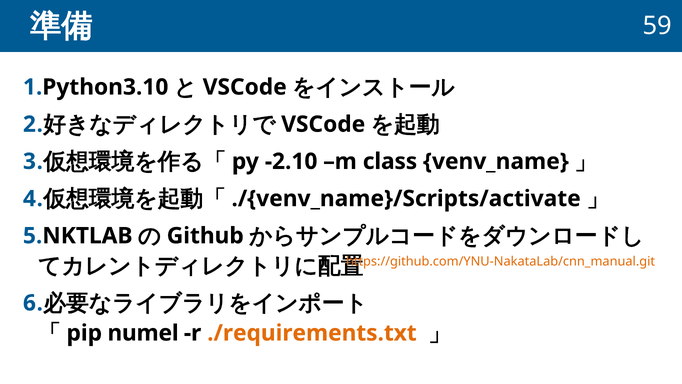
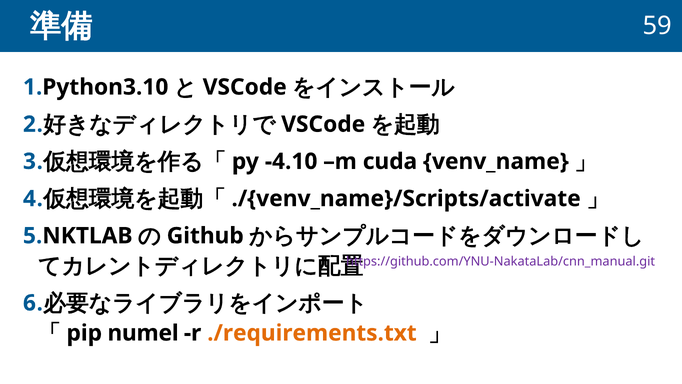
-2.10: -2.10 -> -4.10
class: class -> cuda
https://github.com/YNU-NakataLab/cnn_manual.git colour: orange -> purple
